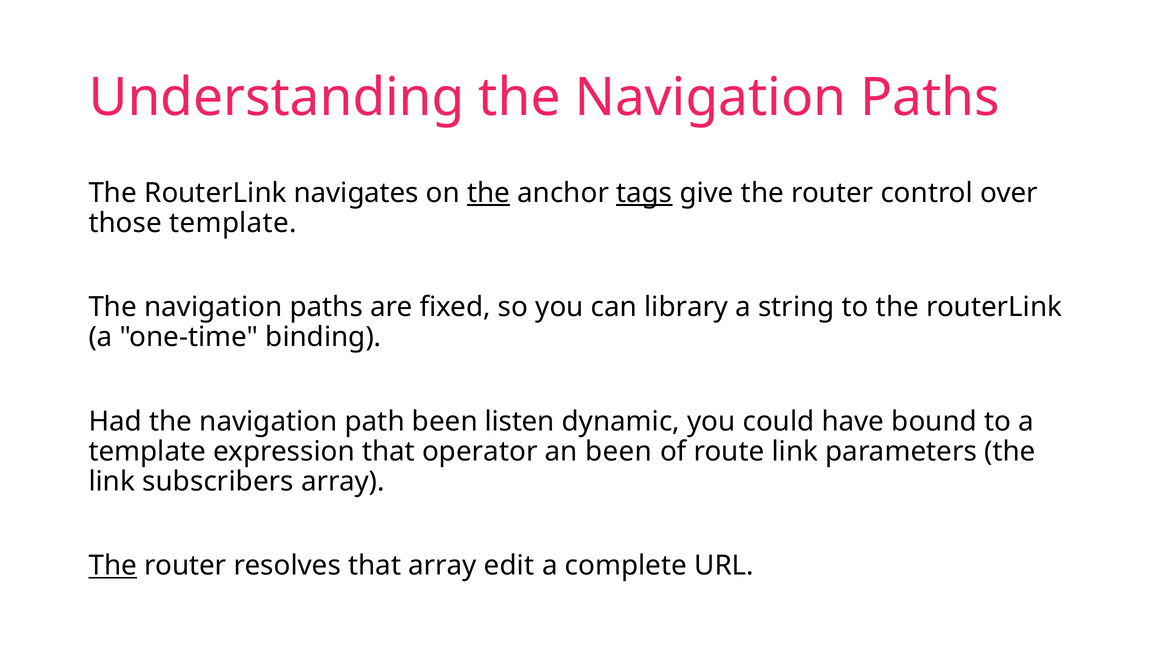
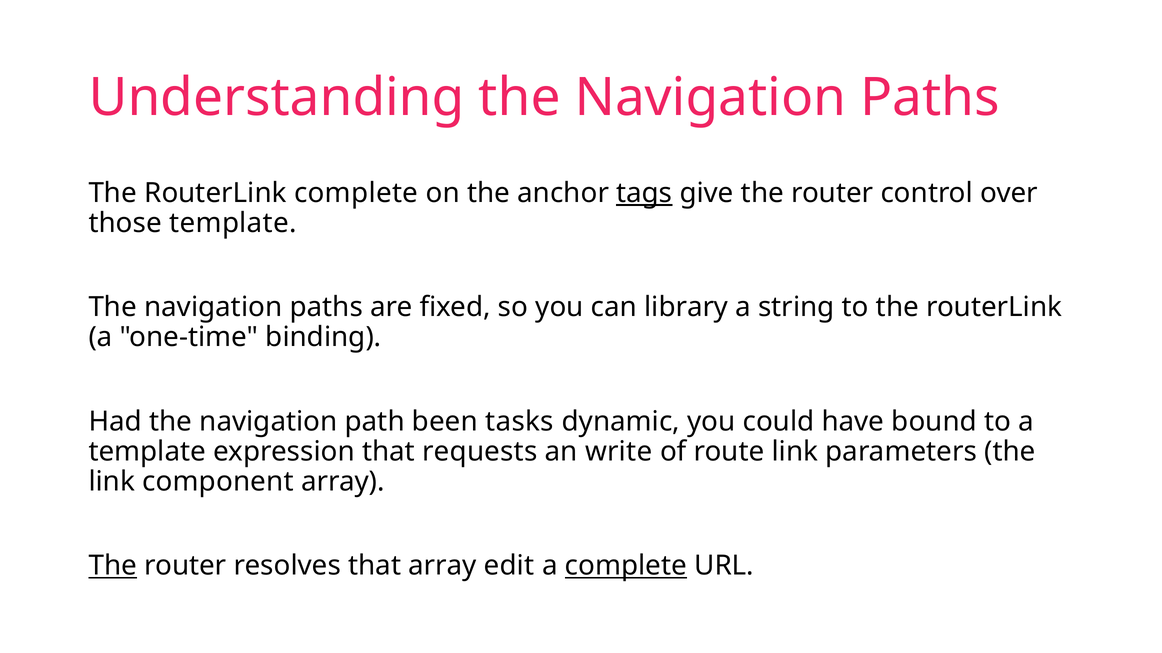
RouterLink navigates: navigates -> complete
the at (489, 193) underline: present -> none
listen: listen -> tasks
operator: operator -> requests
an been: been -> write
subscribers: subscribers -> component
complete at (626, 566) underline: none -> present
